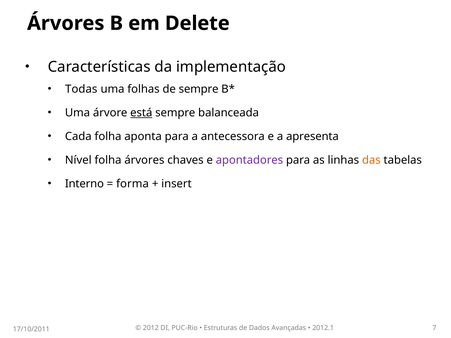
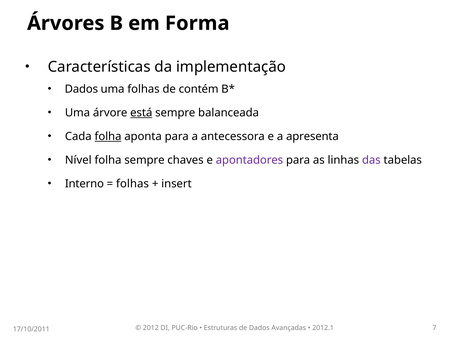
Delete: Delete -> Forma
Todas at (81, 89): Todas -> Dados
de sempre: sempre -> contém
folha at (108, 137) underline: none -> present
folha árvores: árvores -> sempre
das colour: orange -> purple
forma at (133, 184): forma -> folhas
